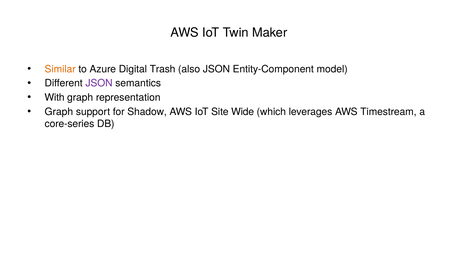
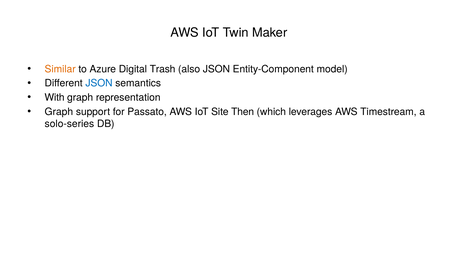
JSON at (99, 83) colour: purple -> blue
Shadow: Shadow -> Passato
Wide: Wide -> Then
core-series: core-series -> solo-series
